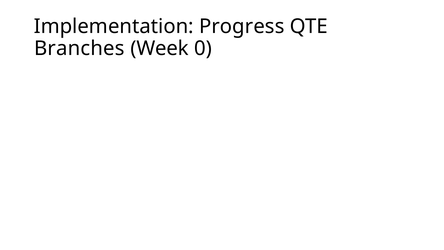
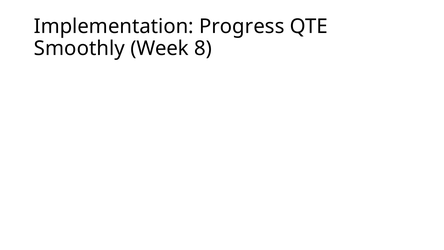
Branches: Branches -> Smoothly
0: 0 -> 8
